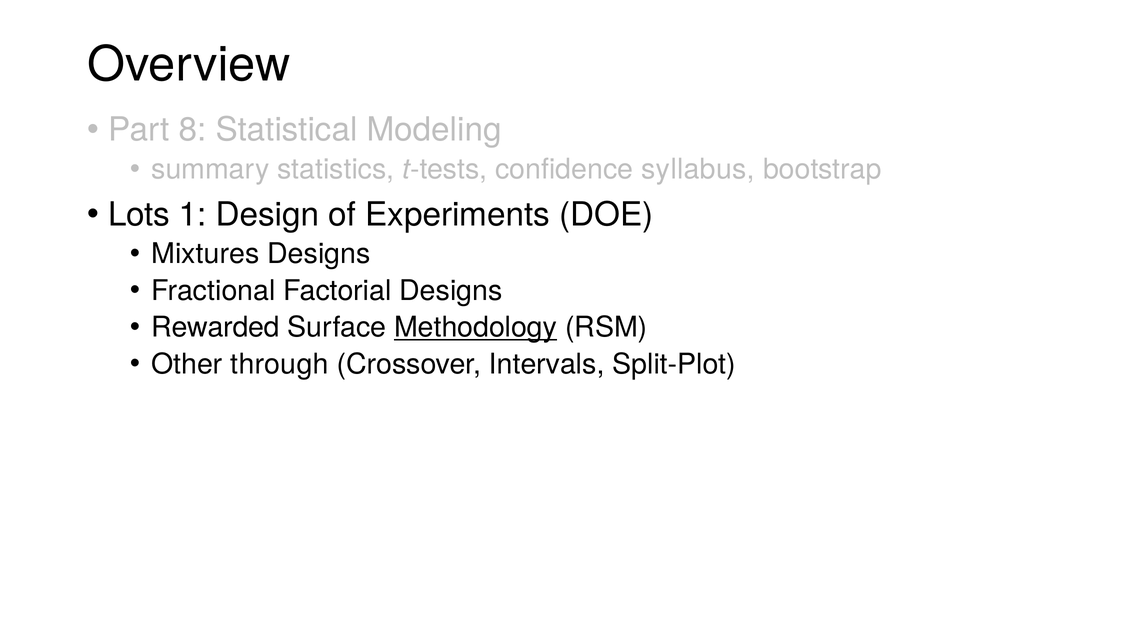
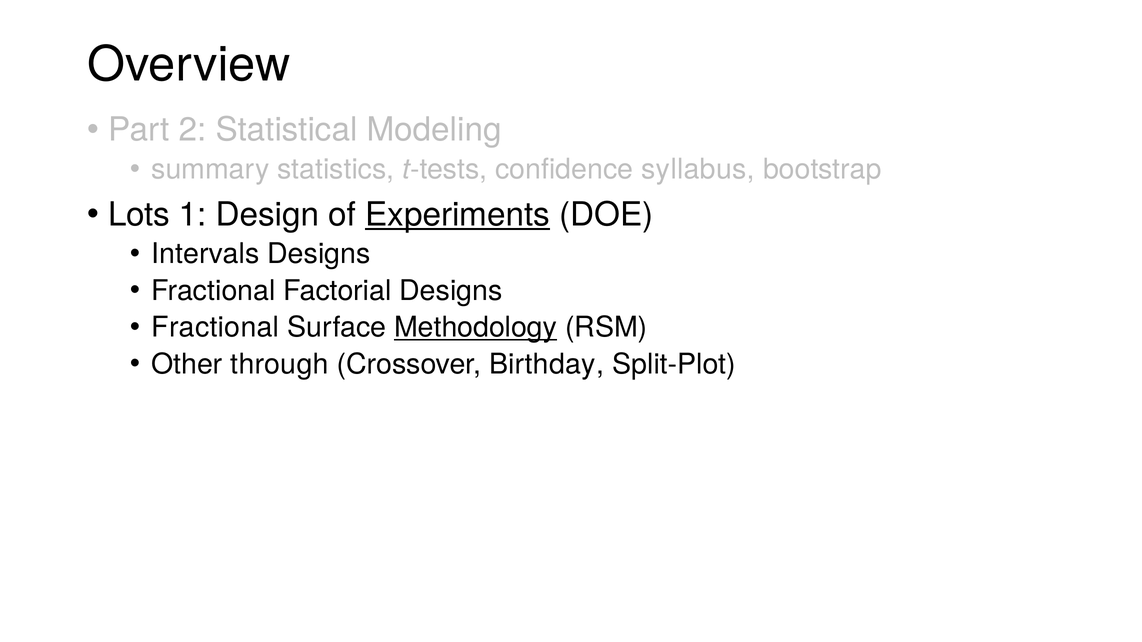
8: 8 -> 2
Experiments underline: none -> present
Mixtures: Mixtures -> Intervals
Rewarded at (216, 328): Rewarded -> Fractional
Intervals: Intervals -> Birthday
